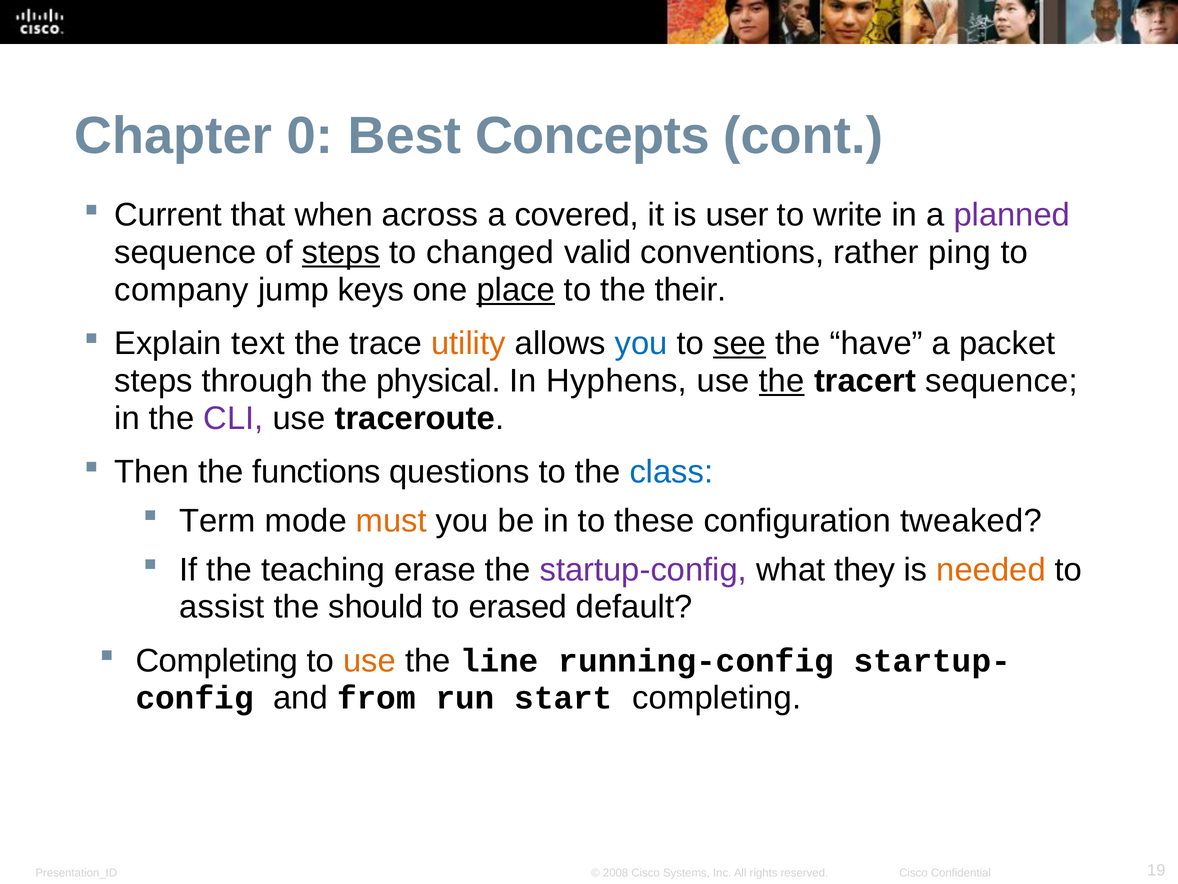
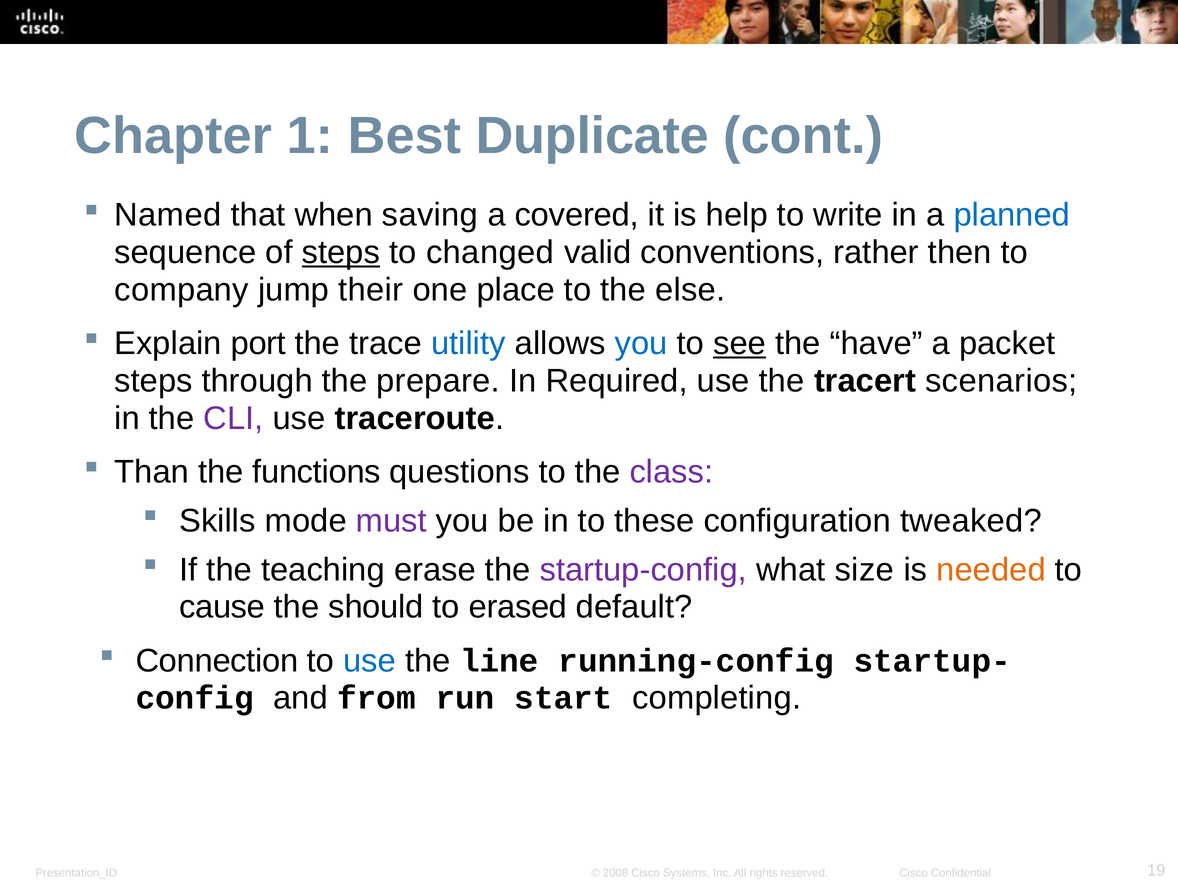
0: 0 -> 1
Concepts: Concepts -> Duplicate
Current: Current -> Named
across: across -> saving
user: user -> help
planned colour: purple -> blue
ping: ping -> then
keys: keys -> their
place underline: present -> none
their: their -> else
text: text -> port
utility colour: orange -> blue
physical: physical -> prepare
Hyphens: Hyphens -> Required
the at (782, 381) underline: present -> none
tracert sequence: sequence -> scenarios
Then: Then -> Than
class colour: blue -> purple
Term: Term -> Skills
must colour: orange -> purple
they: they -> size
assist: assist -> cause
Completing at (217, 660): Completing -> Connection
use at (370, 660) colour: orange -> blue
